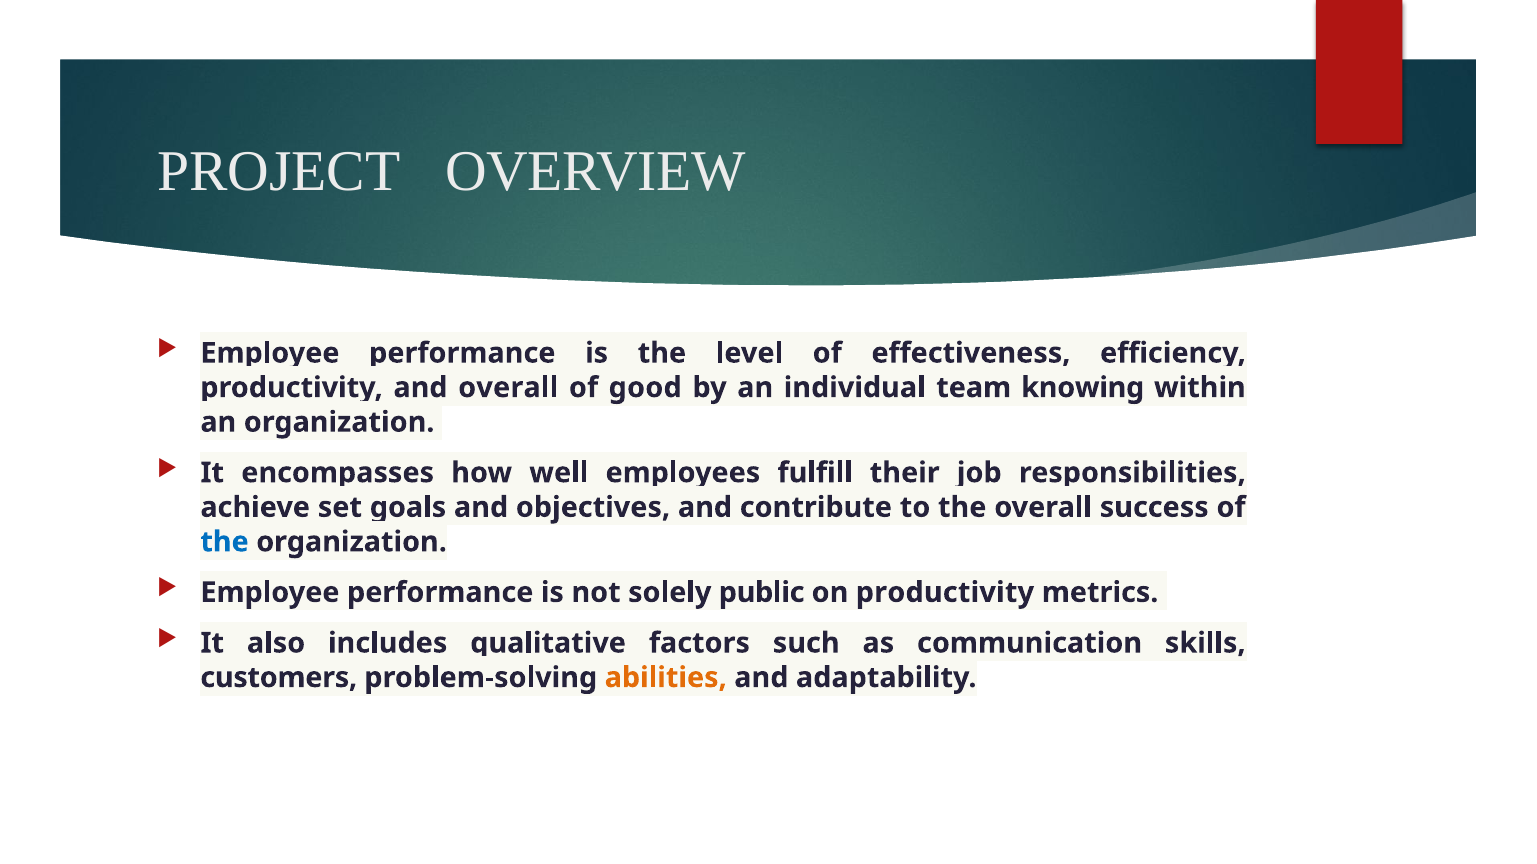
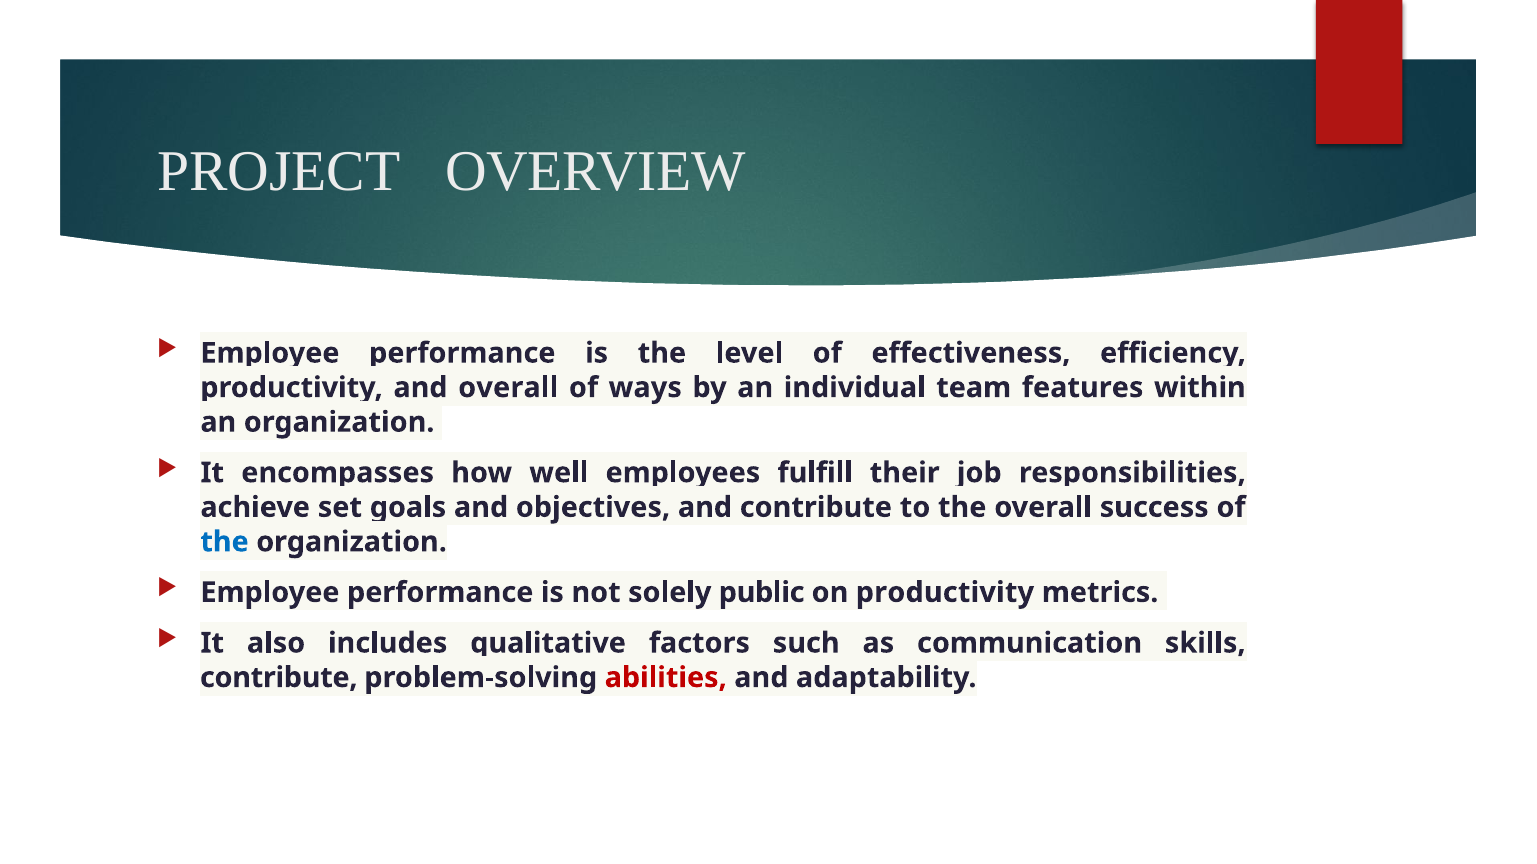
good: good -> ways
knowing: knowing -> features
customers at (279, 678): customers -> contribute
abilities colour: orange -> red
